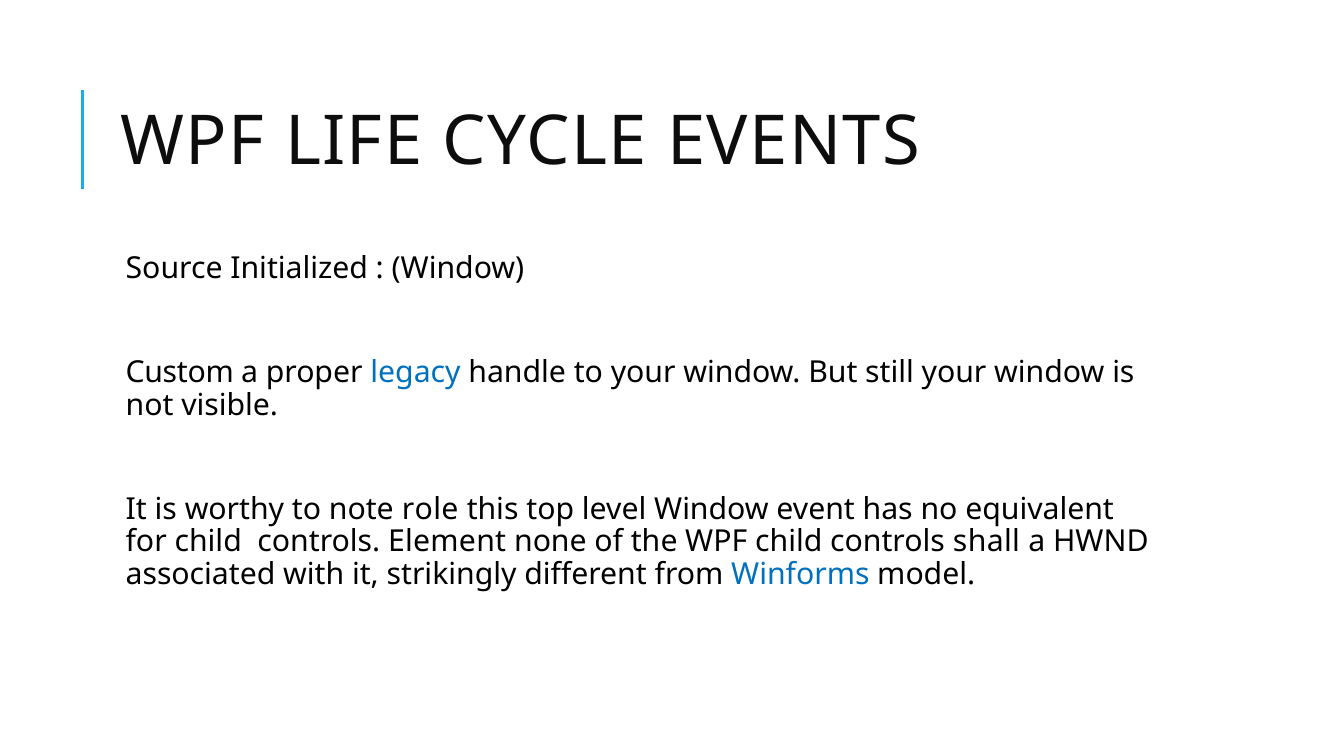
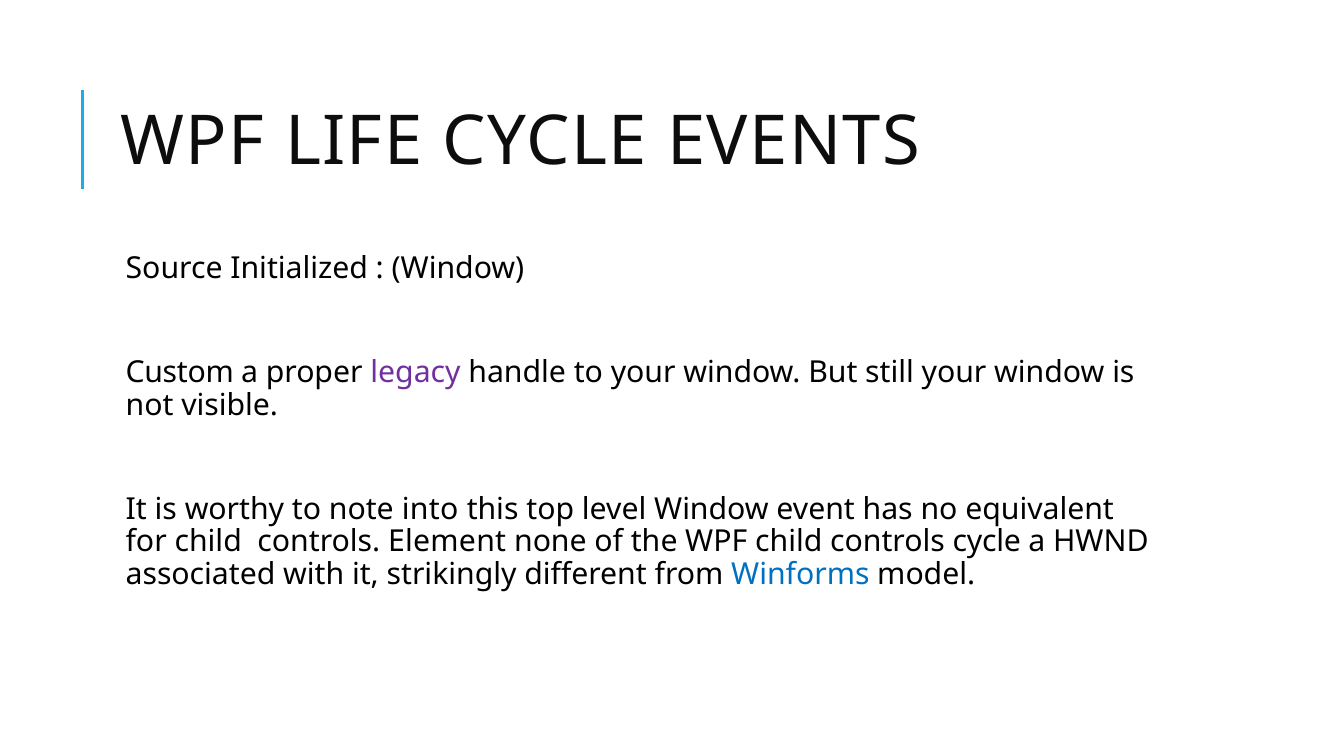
legacy colour: blue -> purple
role: role -> into
controls shall: shall -> cycle
